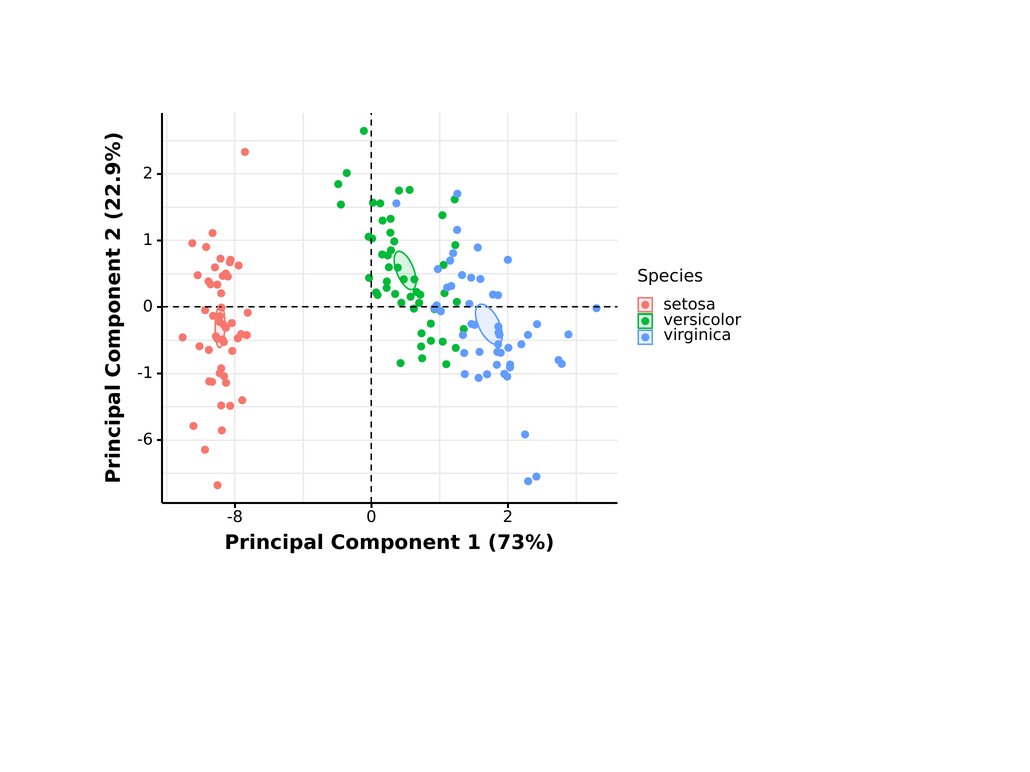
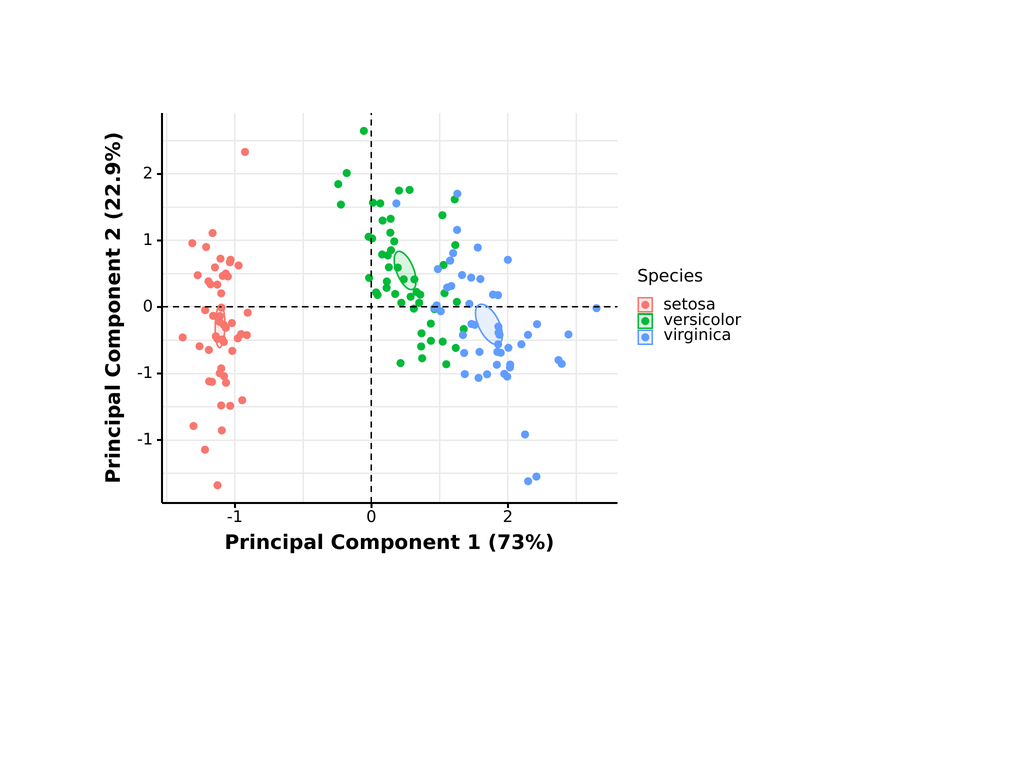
-6 at (145, 440): -6 -> -1
-8 at (235, 518): -8 -> -1
